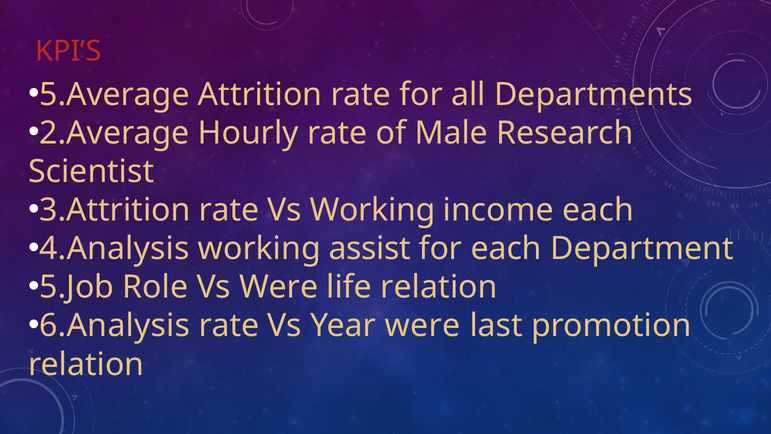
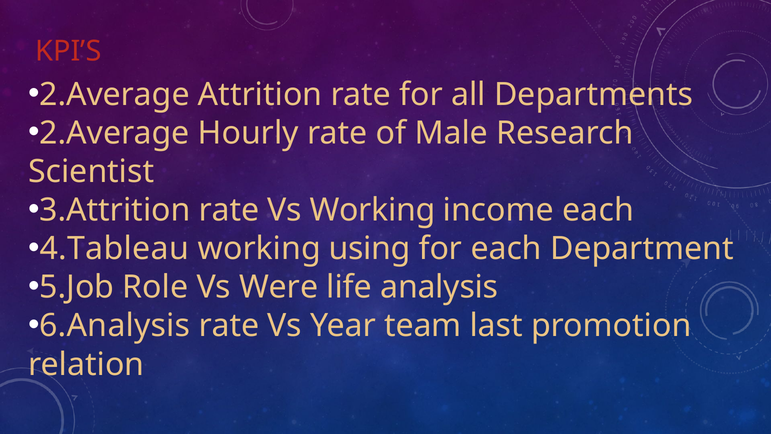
5.Average at (115, 94): 5.Average -> 2.Average
4.Analysis: 4.Analysis -> 4.Tableau
assist: assist -> using
life relation: relation -> analysis
Year were: were -> team
